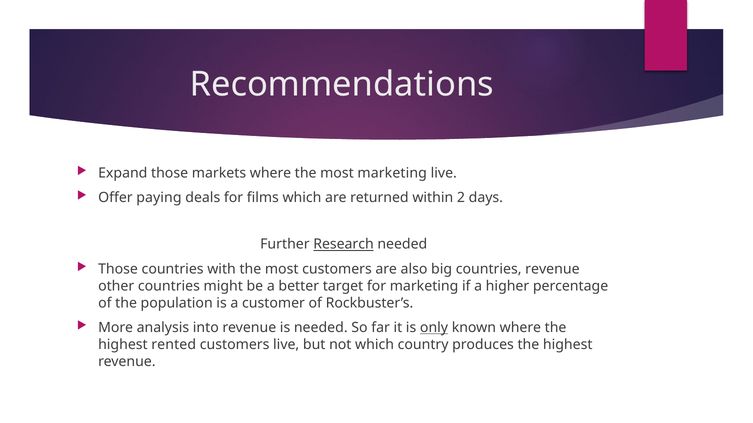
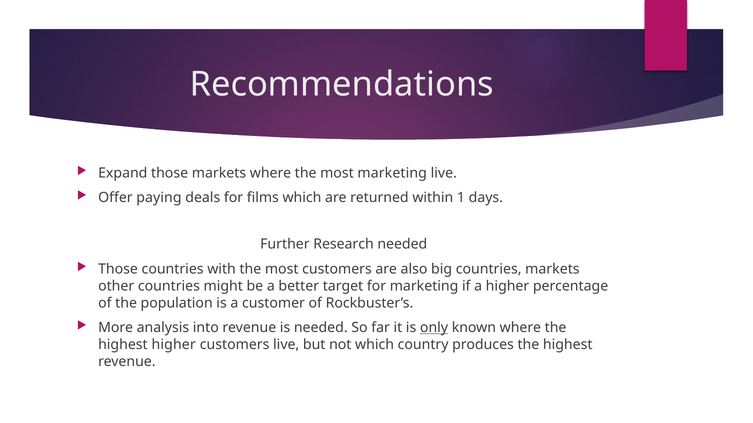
2: 2 -> 1
Research underline: present -> none
countries revenue: revenue -> markets
highest rented: rented -> higher
